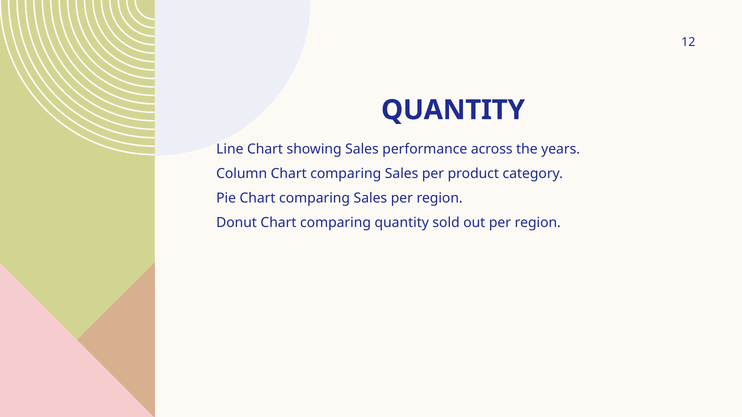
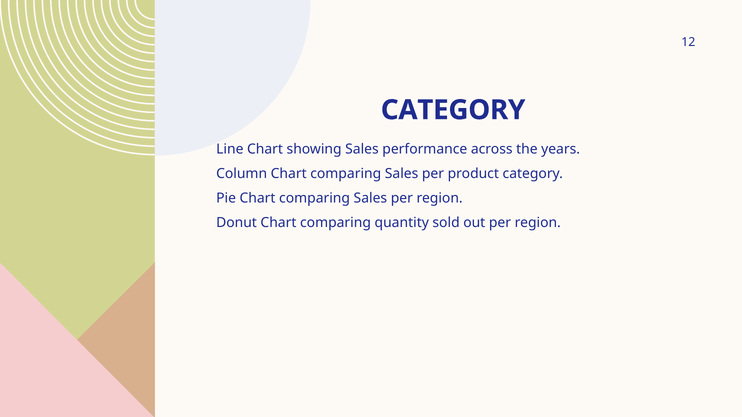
QUANTITY at (453, 110): QUANTITY -> CATEGORY
